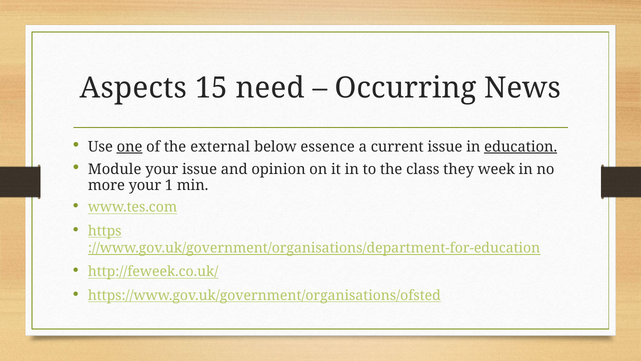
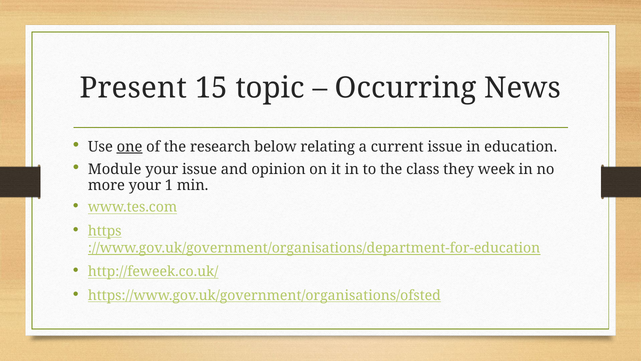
Aspects: Aspects -> Present
need: need -> topic
external: external -> research
essence: essence -> relating
education underline: present -> none
